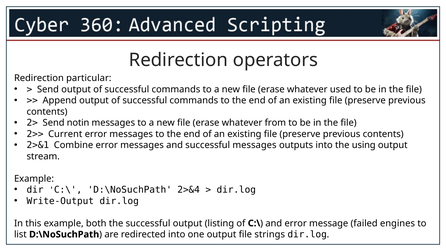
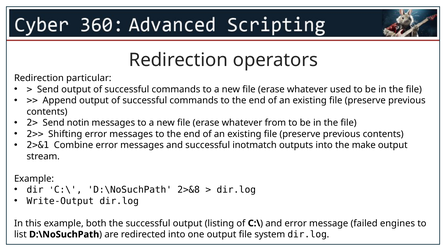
Current: Current -> Shifting
successful messages: messages -> inotmatch
using: using -> make
2>&4: 2>&4 -> 2>&8
strings: strings -> system
